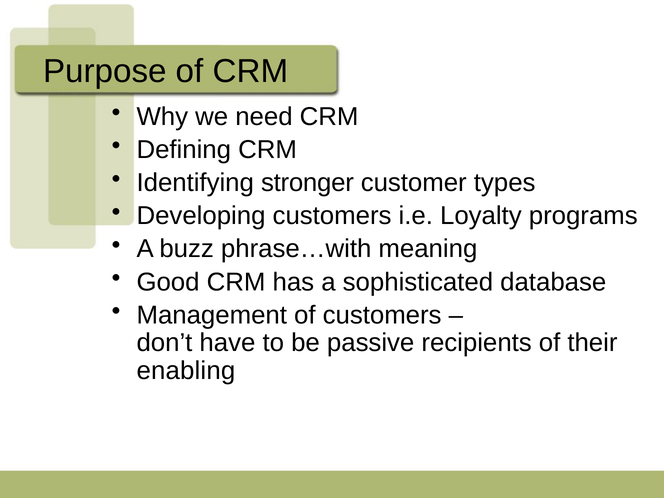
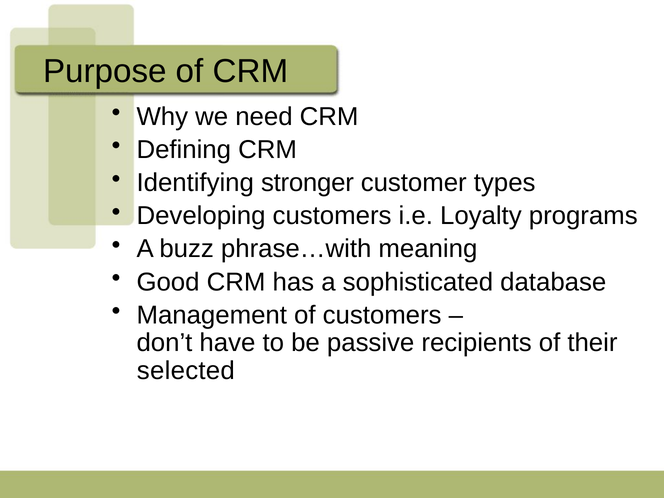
enabling: enabling -> selected
